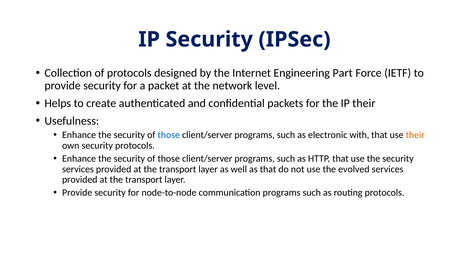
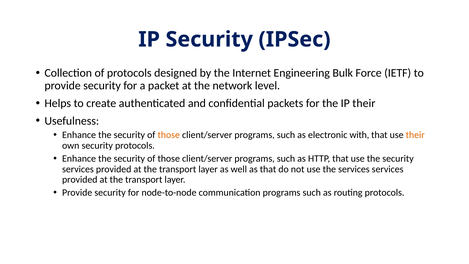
Part: Part -> Bulk
those at (169, 135) colour: blue -> orange
the evolved: evolved -> services
